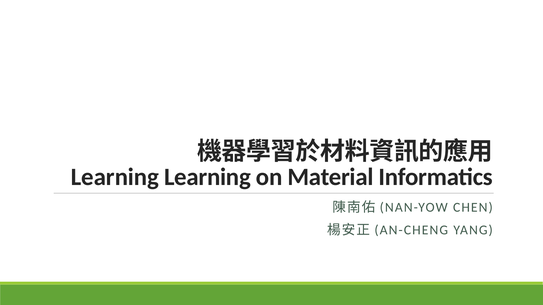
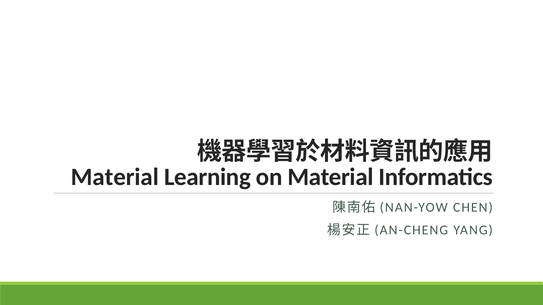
Learning at (115, 177): Learning -> Material
